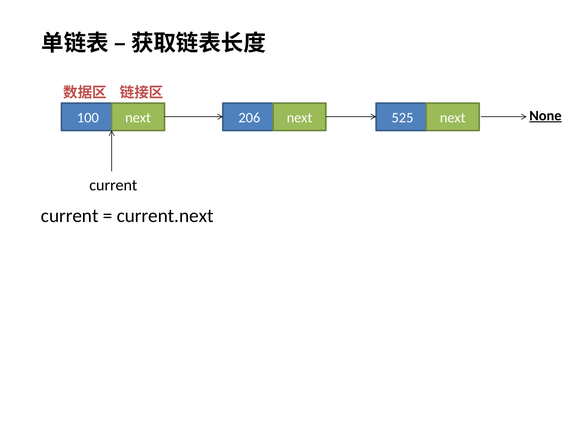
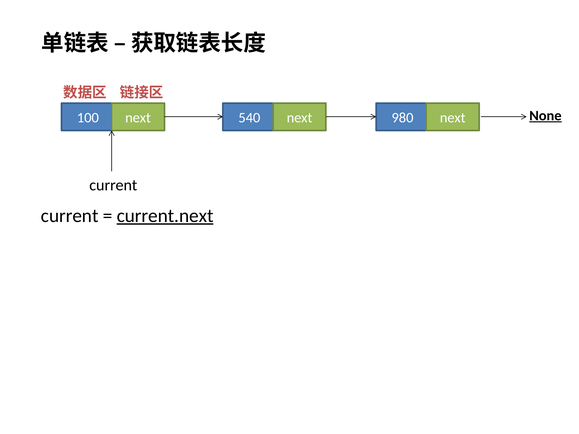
206: 206 -> 540
525: 525 -> 980
current.next underline: none -> present
